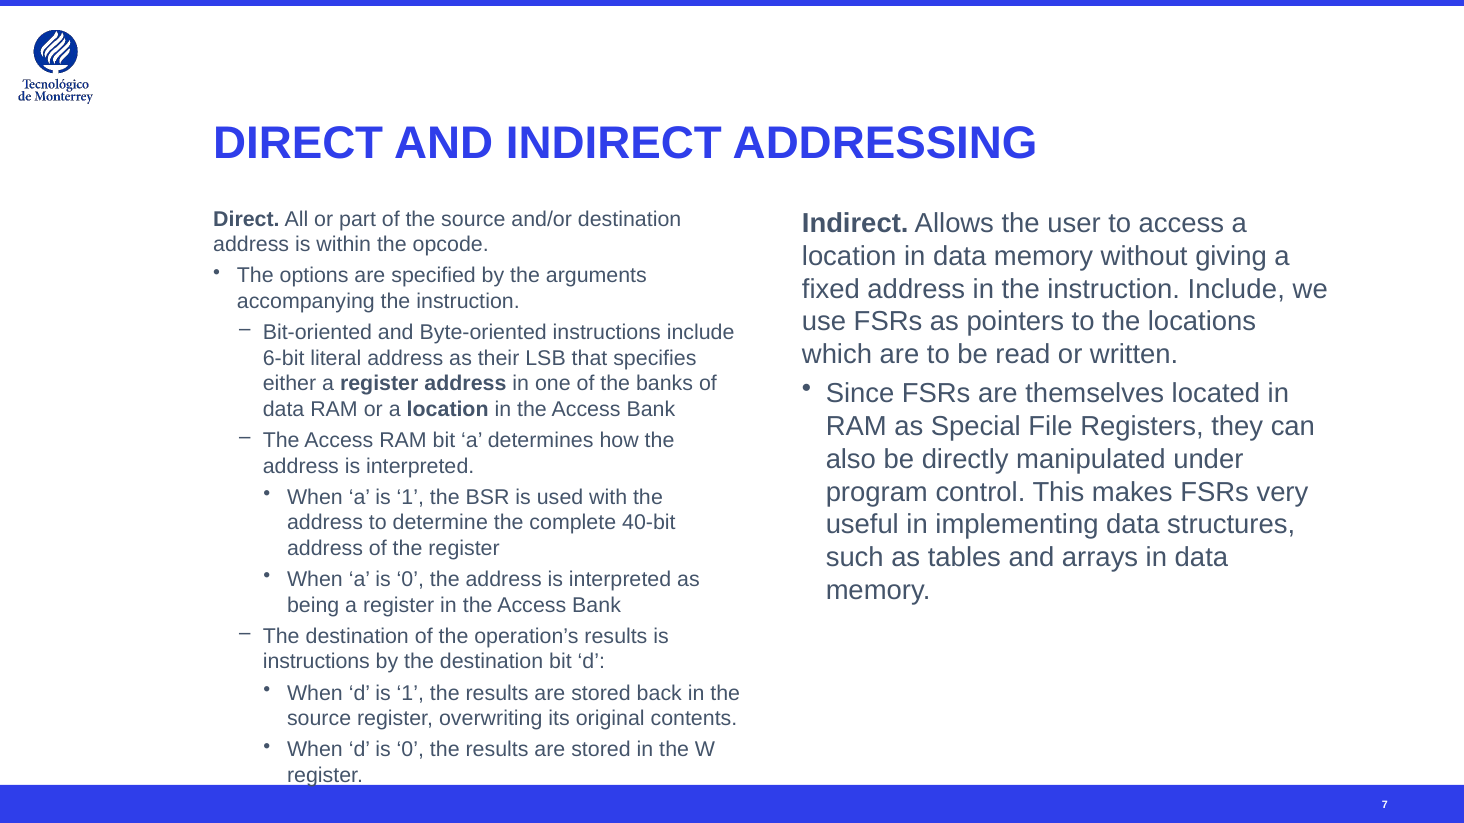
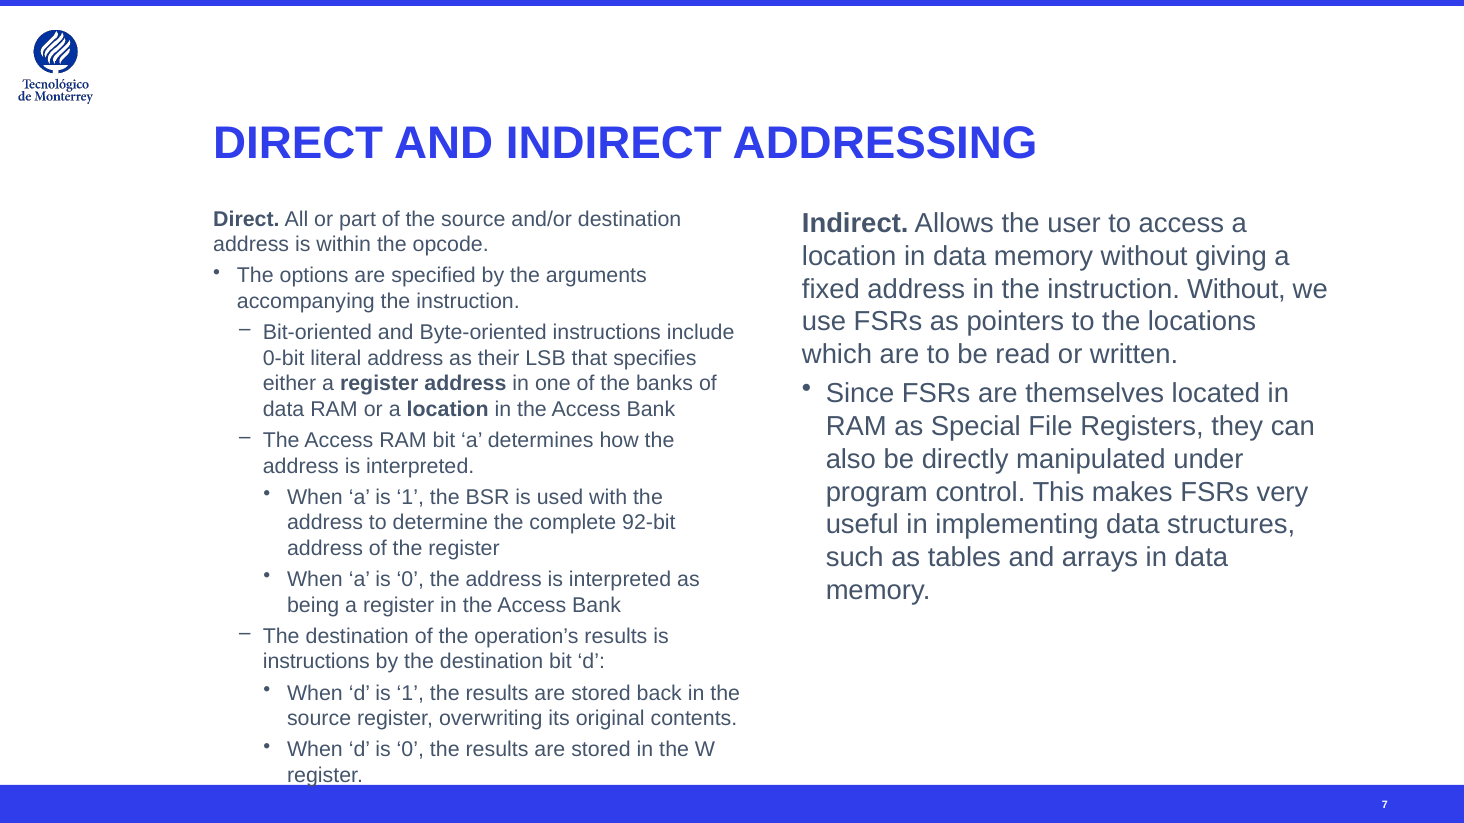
instruction Include: Include -> Without
6-bit: 6-bit -> 0-bit
40-bit: 40-bit -> 92-bit
